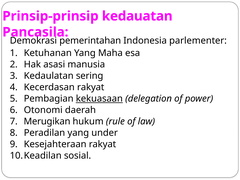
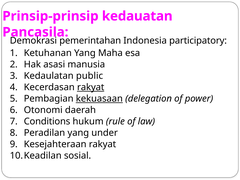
parlementer: parlementer -> participatory
sering: sering -> public
rakyat at (91, 87) underline: none -> present
Merugikan: Merugikan -> Conditions
